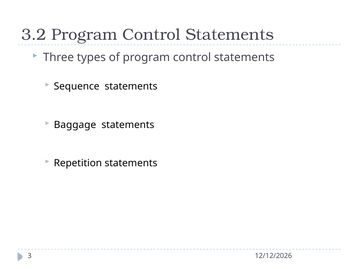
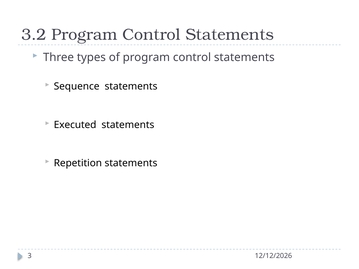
Baggage: Baggage -> Executed
